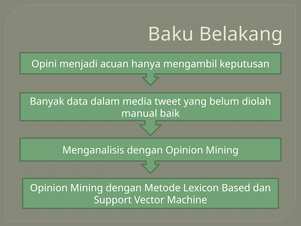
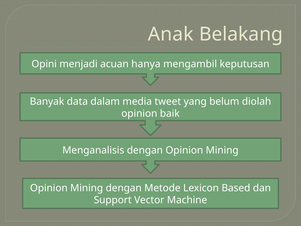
Baku: Baku -> Anak
manual at (139, 113): manual -> opinion
